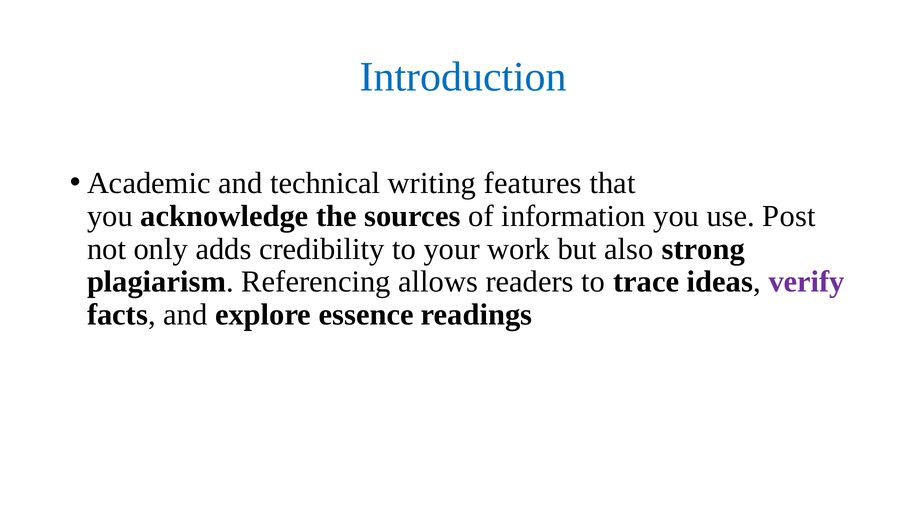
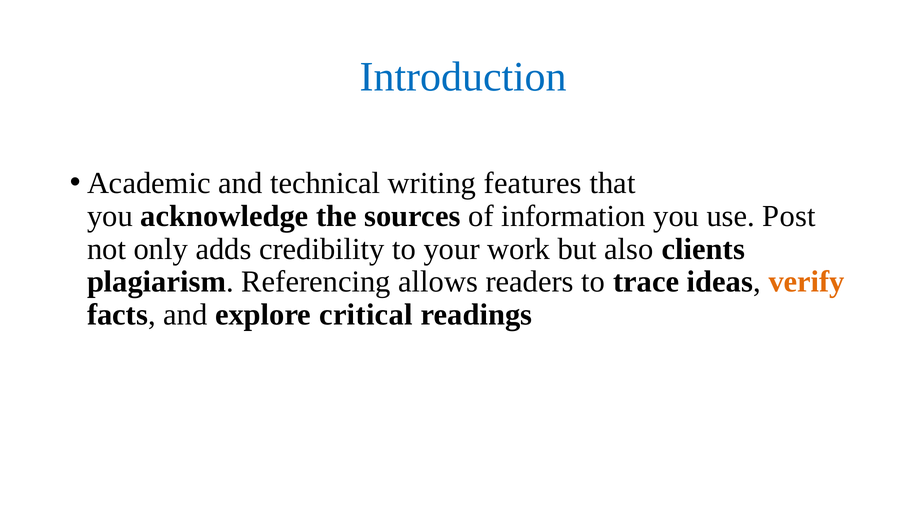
strong: strong -> clients
verify colour: purple -> orange
essence: essence -> critical
